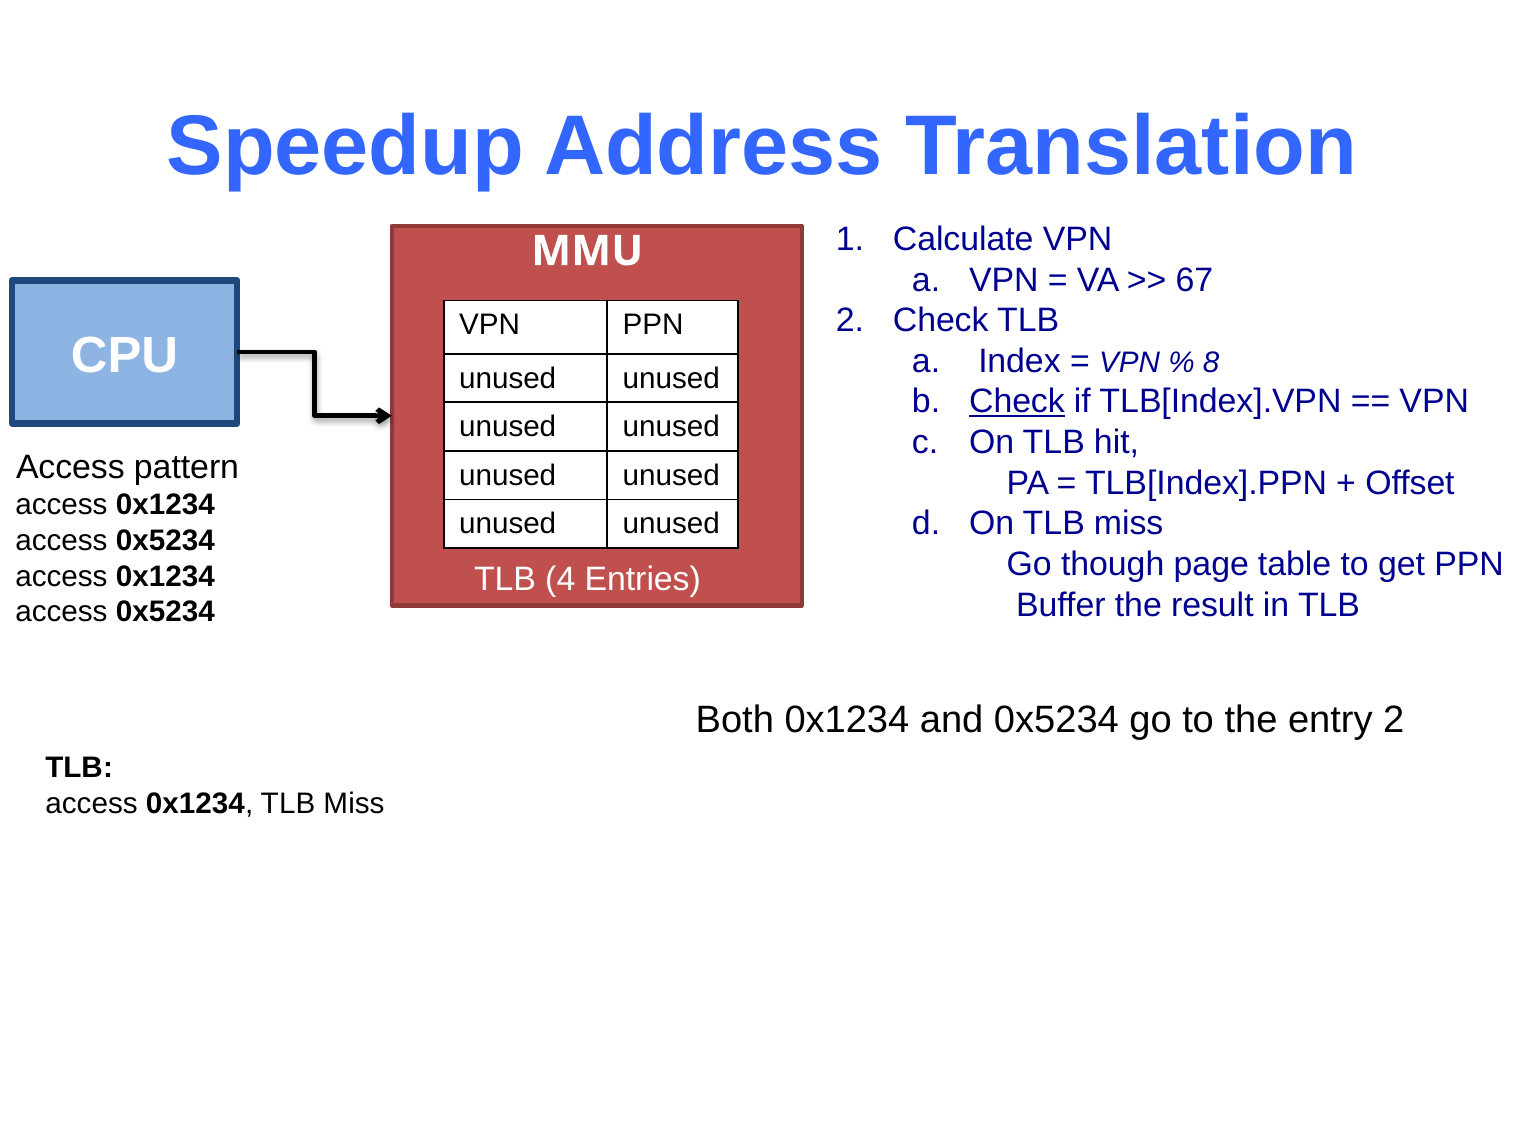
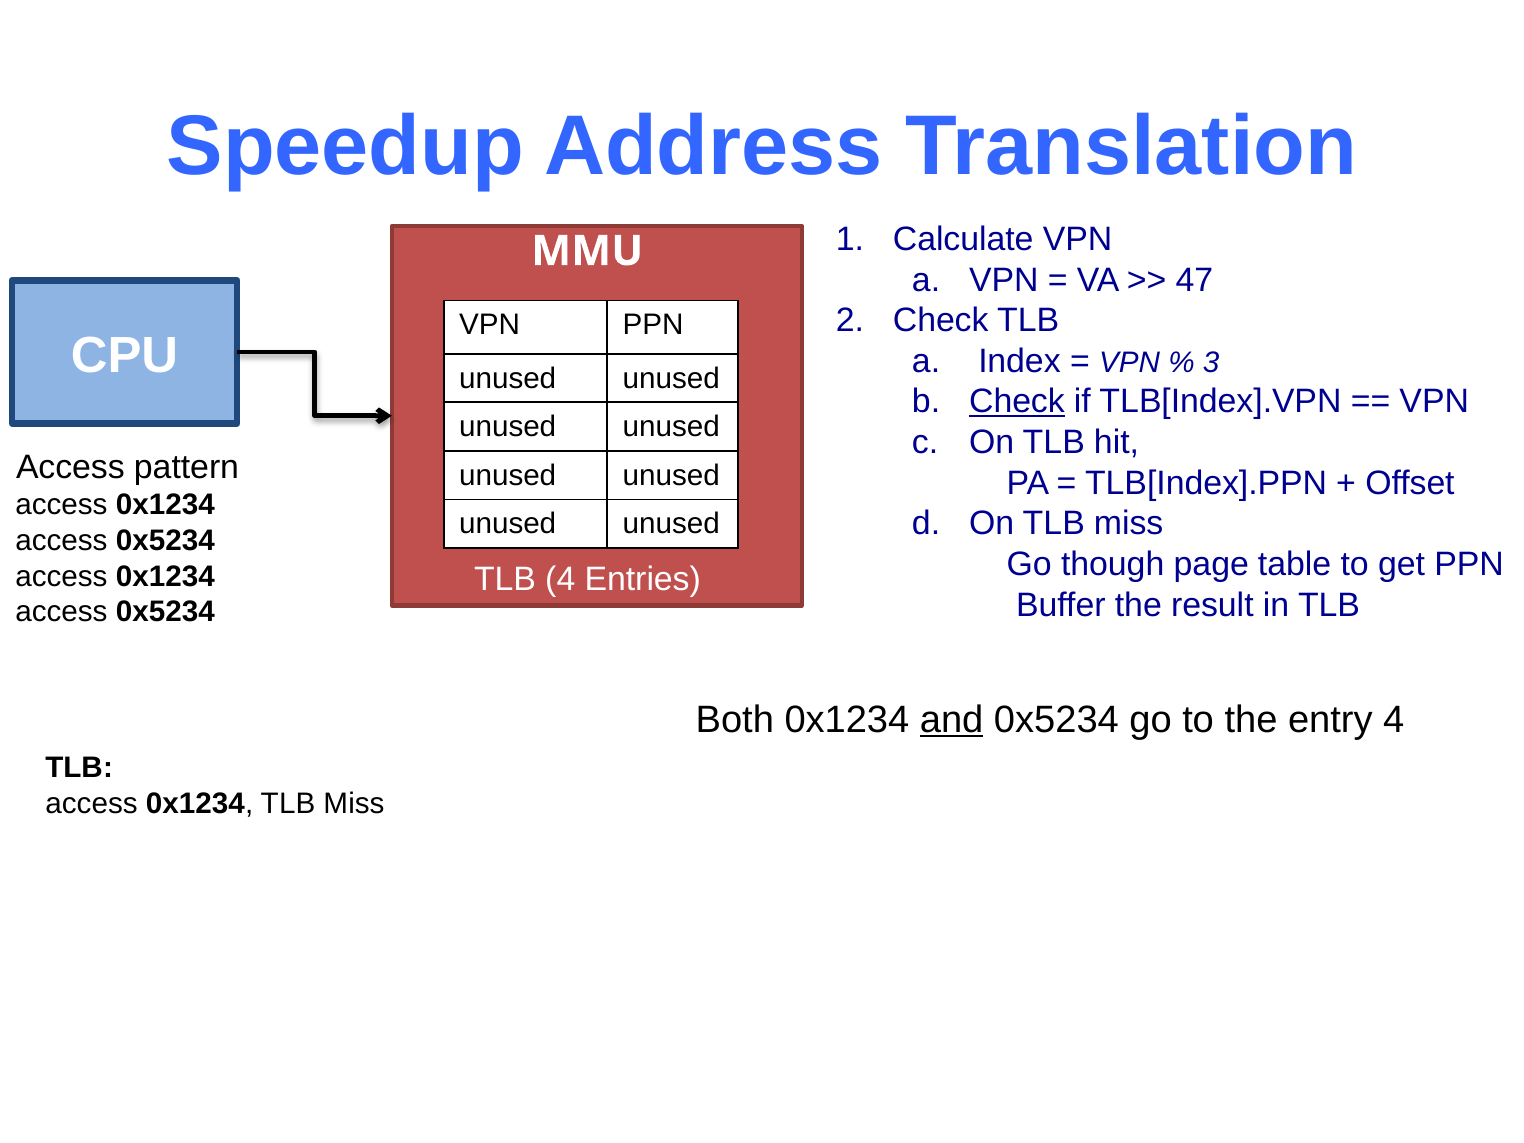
67: 67 -> 47
8: 8 -> 3
and underline: none -> present
entry 2: 2 -> 4
